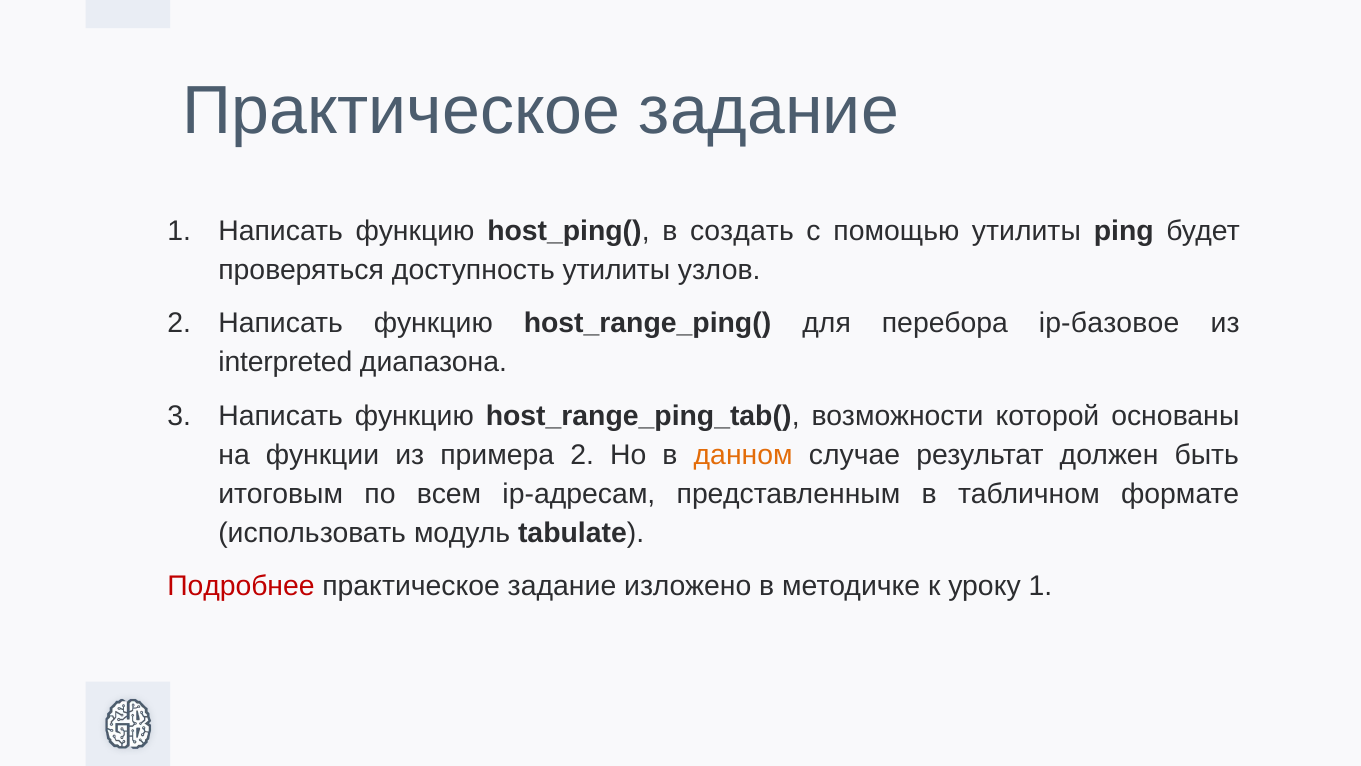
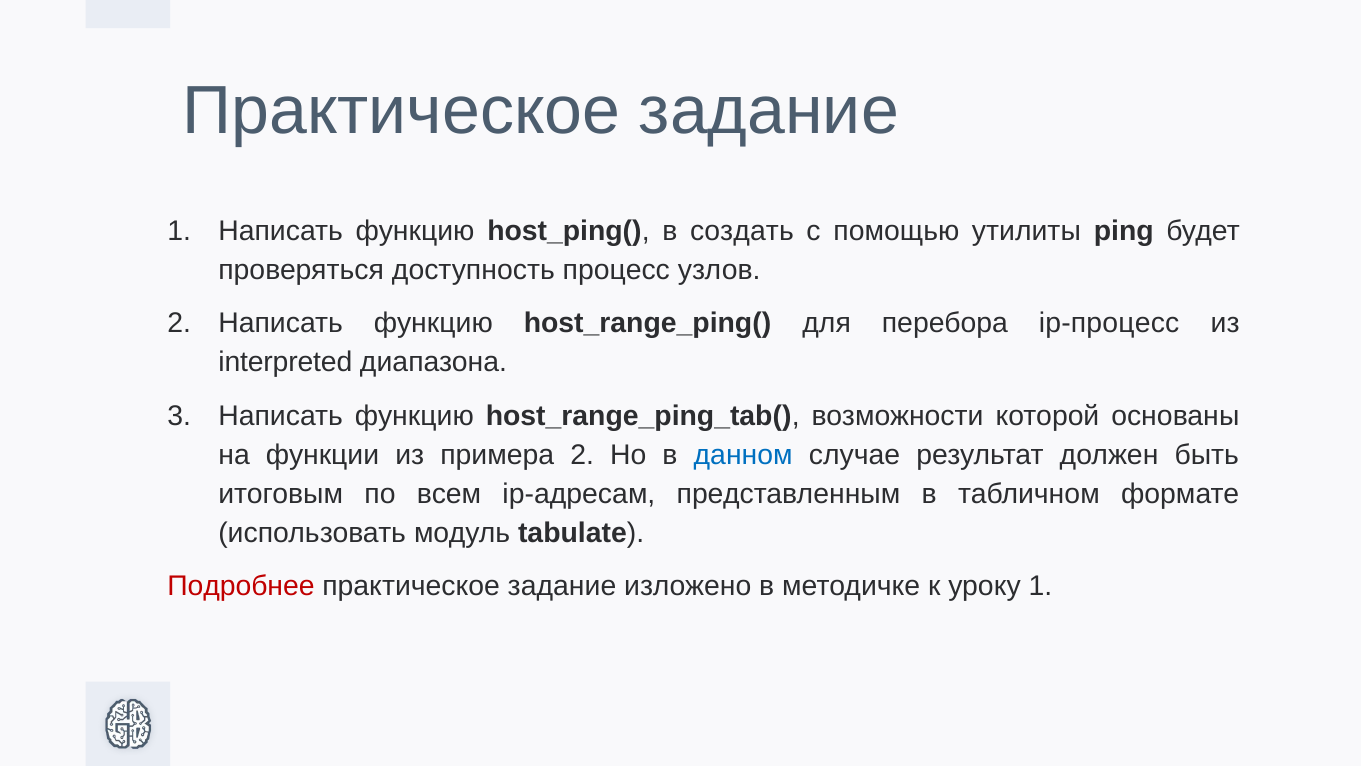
доступность утилиты: утилиты -> процесс
ip-базовое: ip-базовое -> ip-процесс
данном colour: orange -> blue
